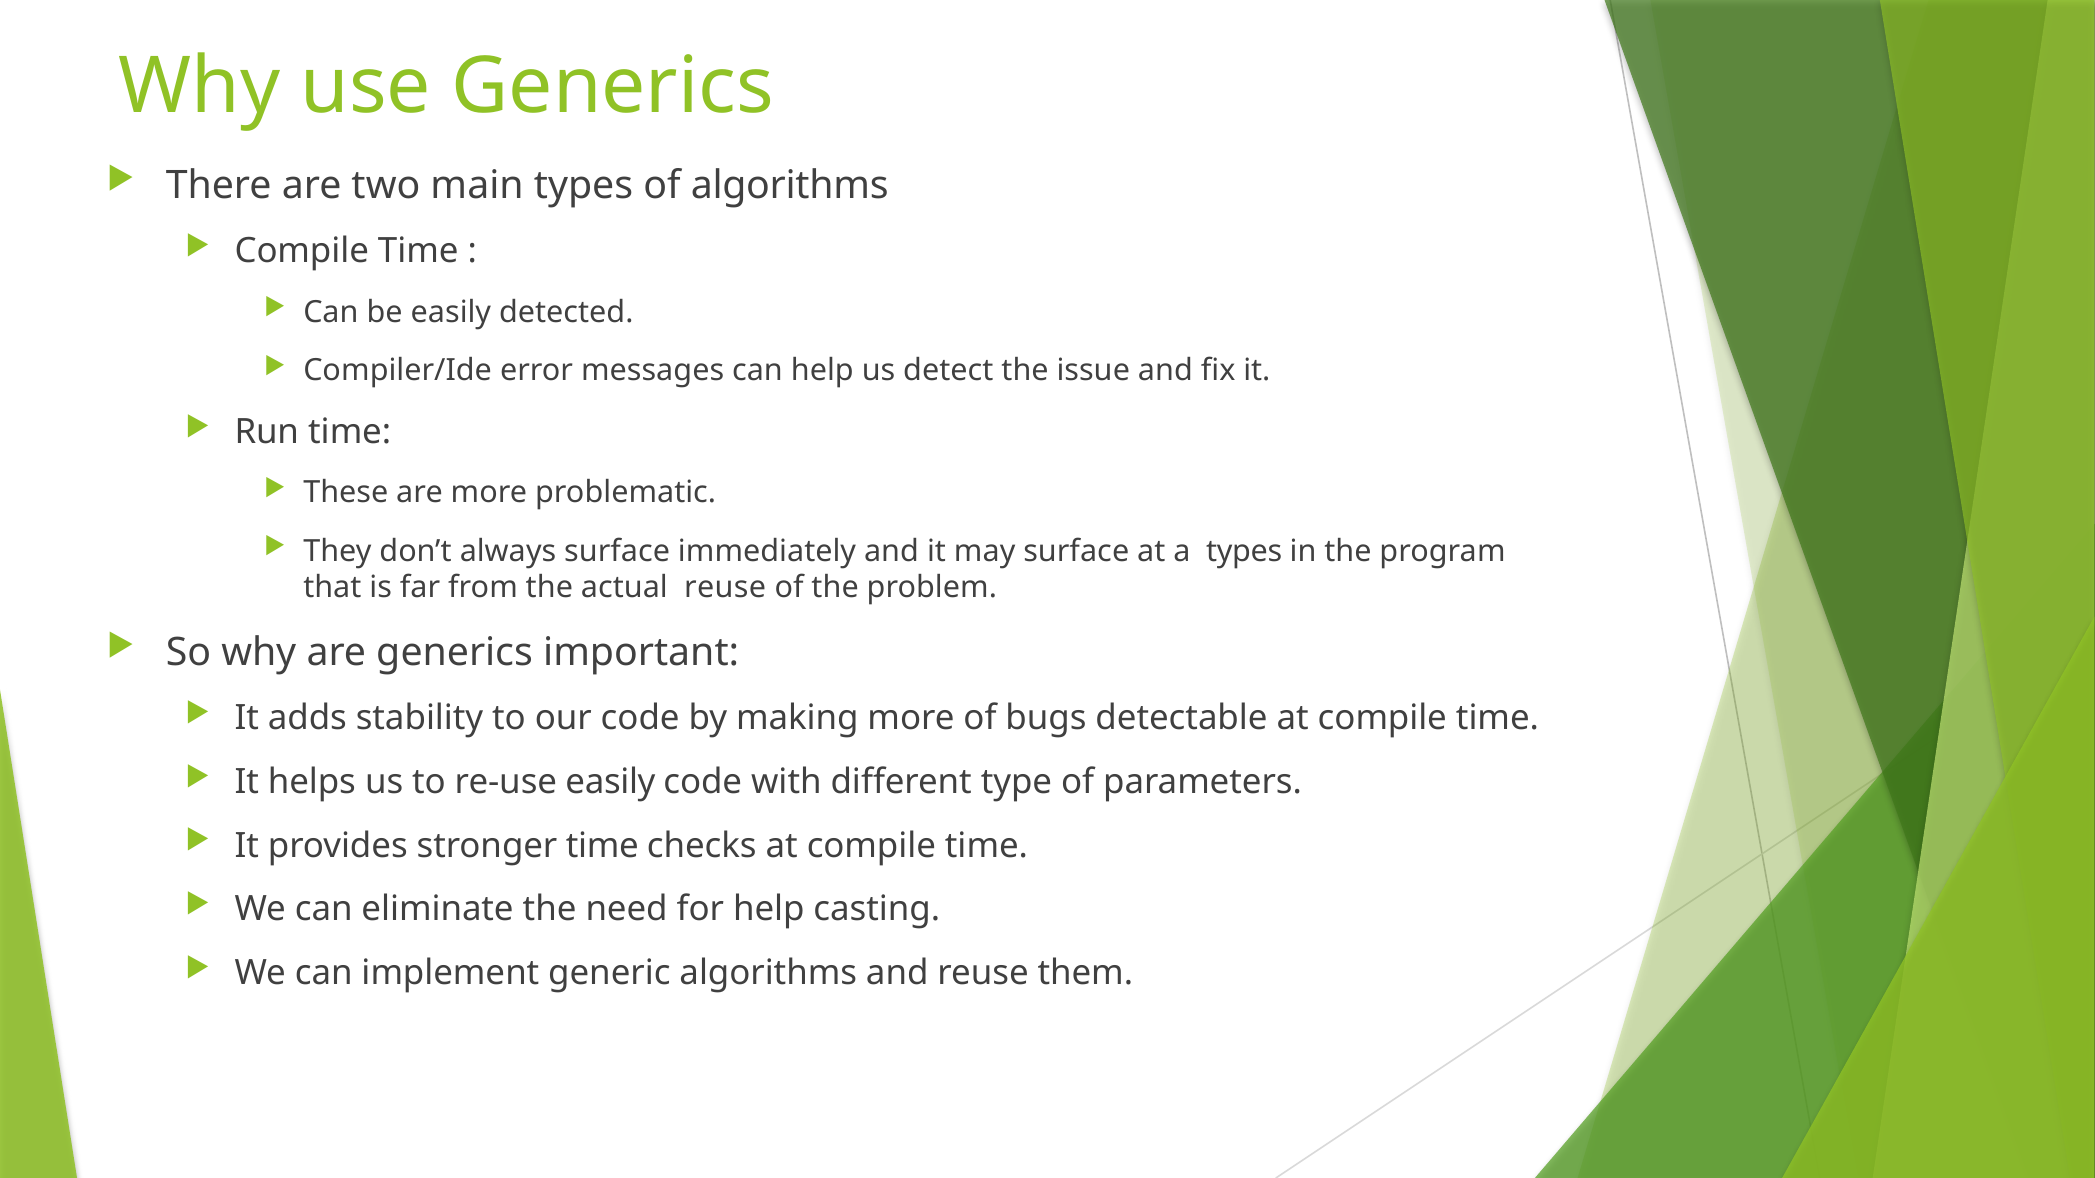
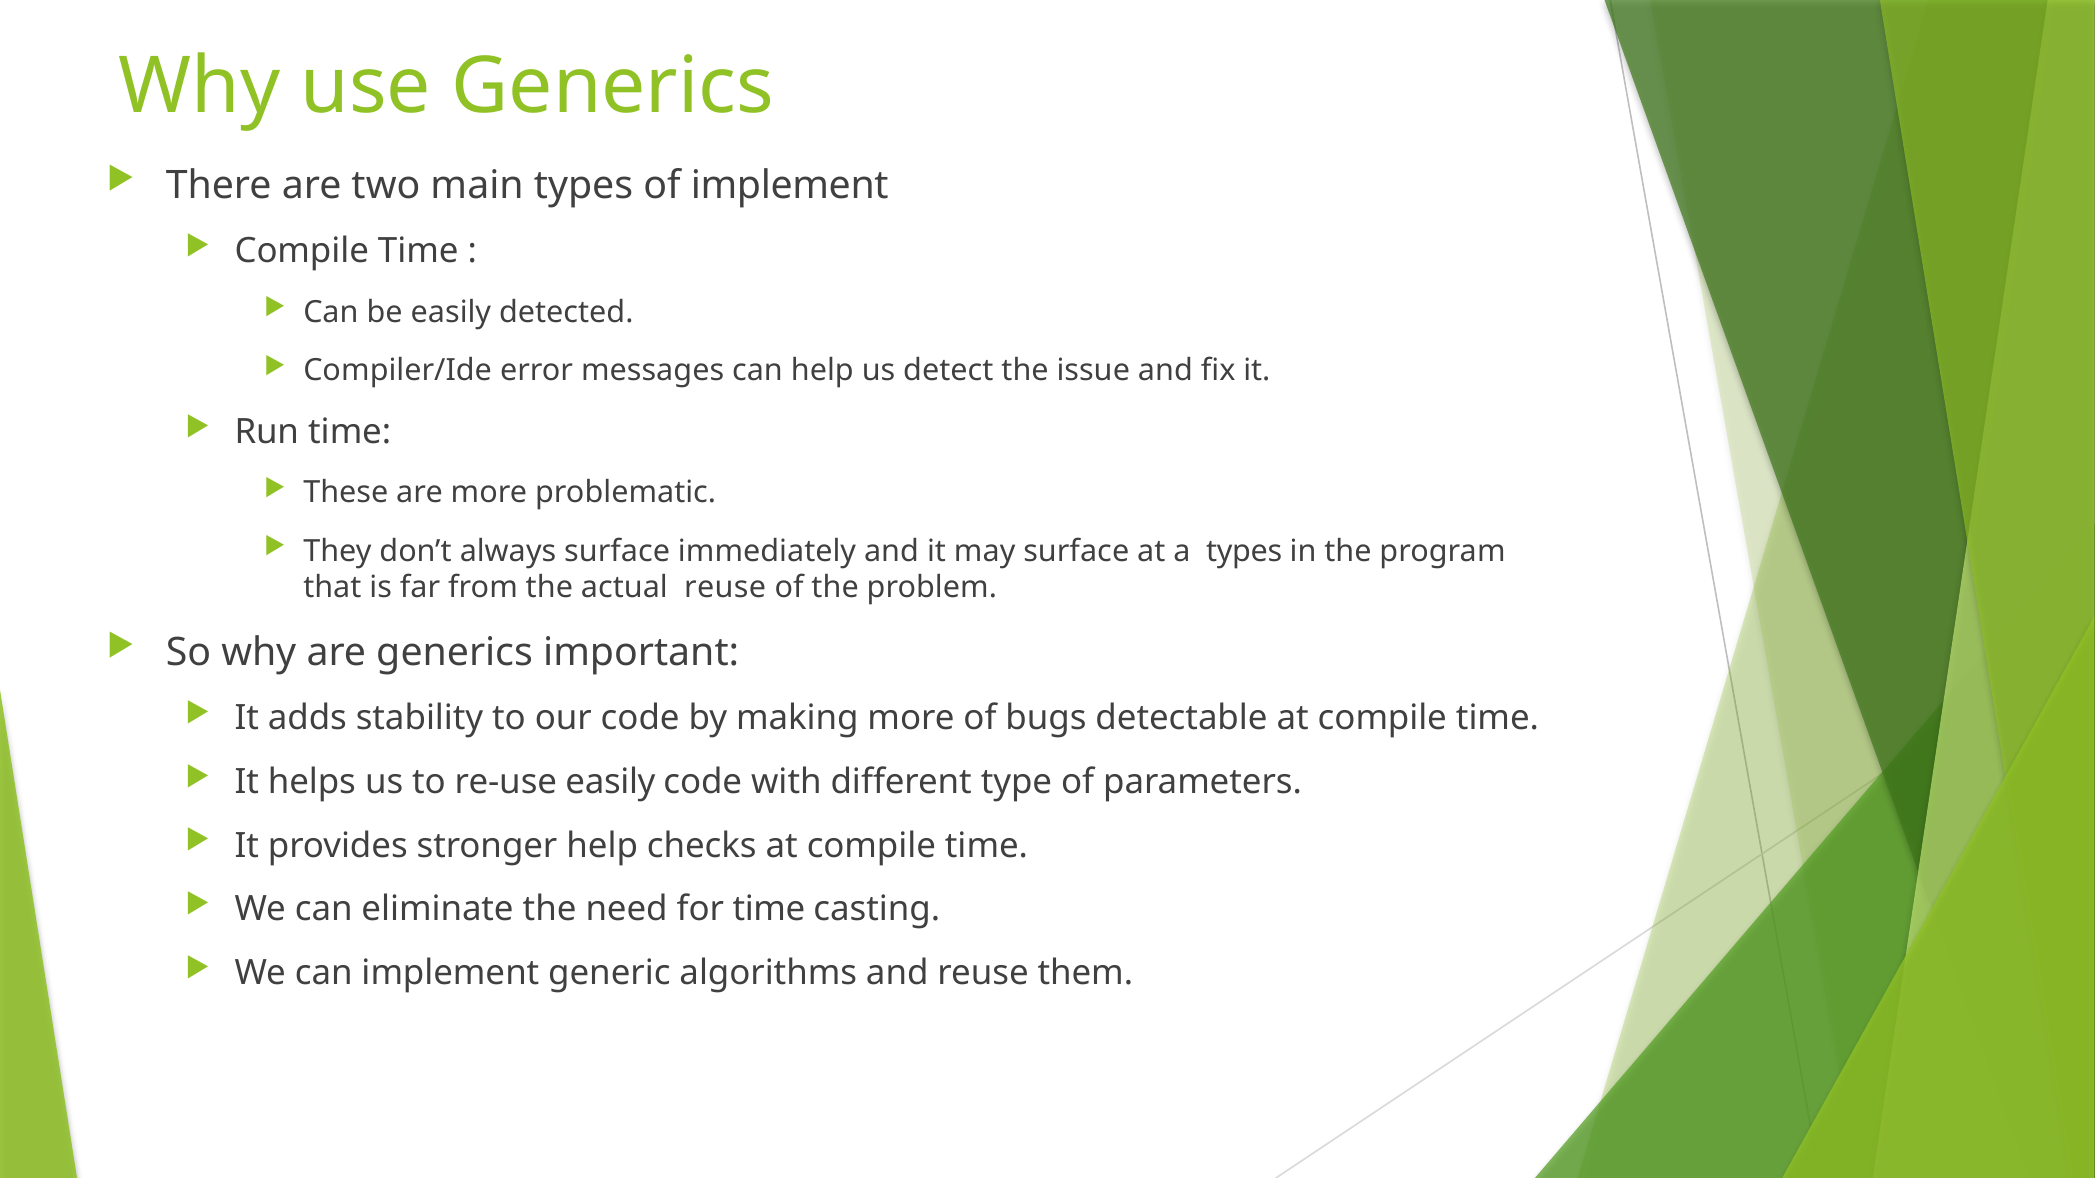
of algorithms: algorithms -> implement
stronger time: time -> help
for help: help -> time
